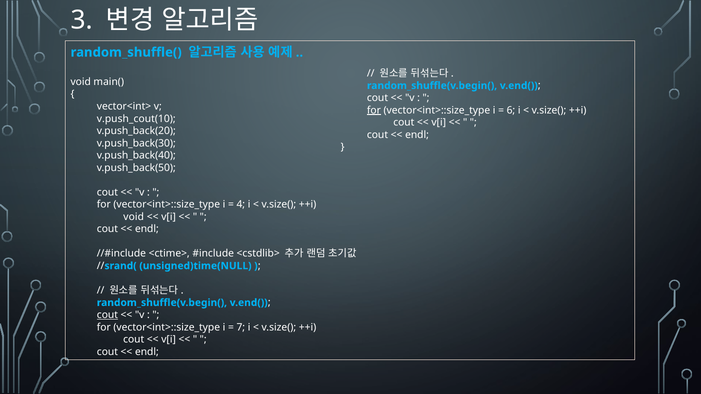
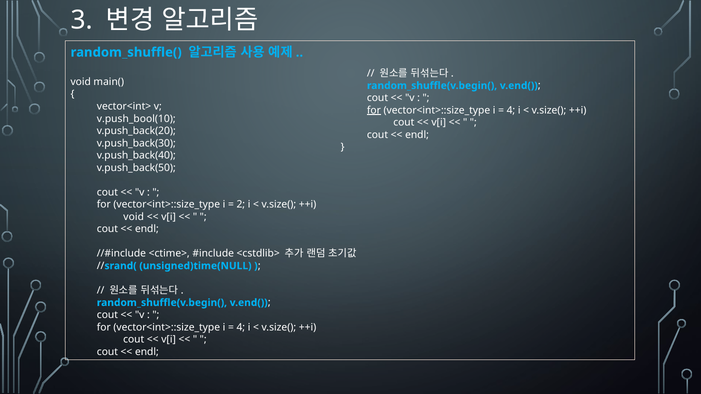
6 at (511, 110): 6 -> 4
v.push_cout(10: v.push_cout(10 -> v.push_bool(10
4: 4 -> 2
cout at (107, 315) underline: present -> none
7 at (241, 327): 7 -> 4
